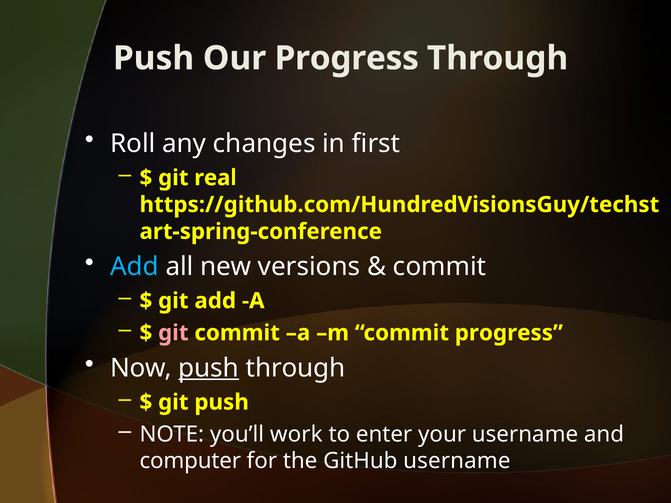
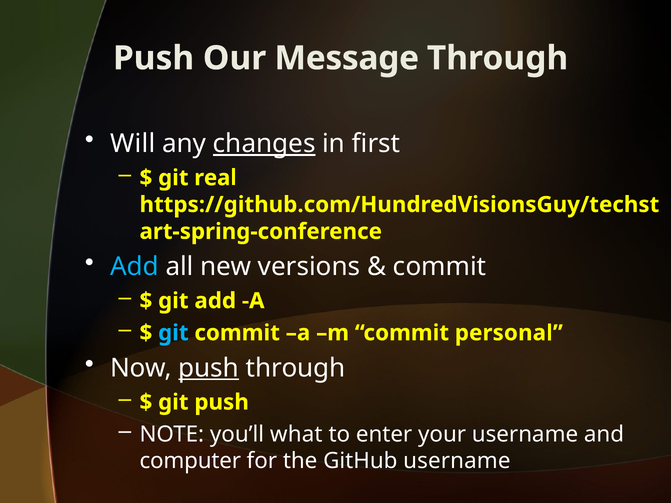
Our Progress: Progress -> Message
Roll: Roll -> Will
changes underline: none -> present
git at (173, 333) colour: pink -> light blue
commit progress: progress -> personal
work: work -> what
